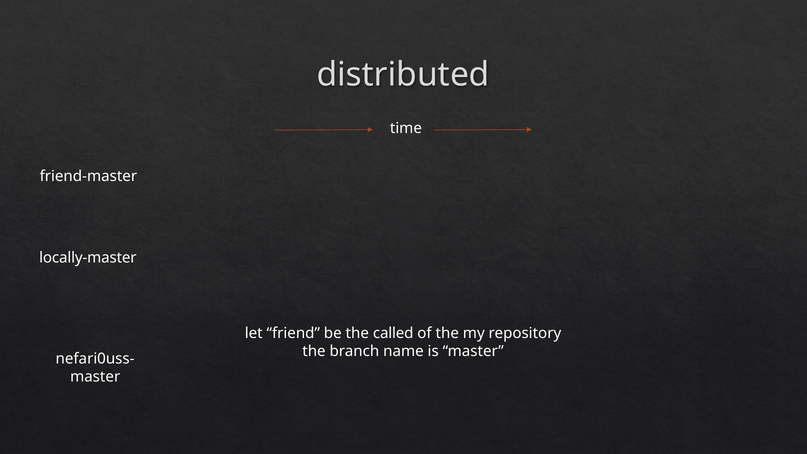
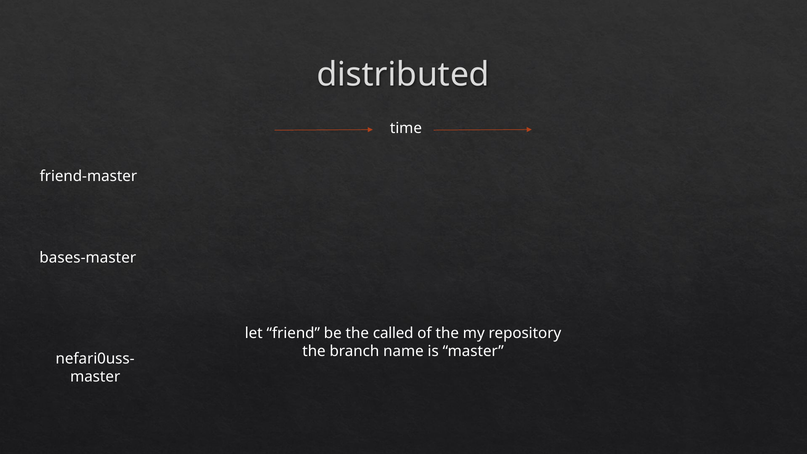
locally-master: locally-master -> bases-master
